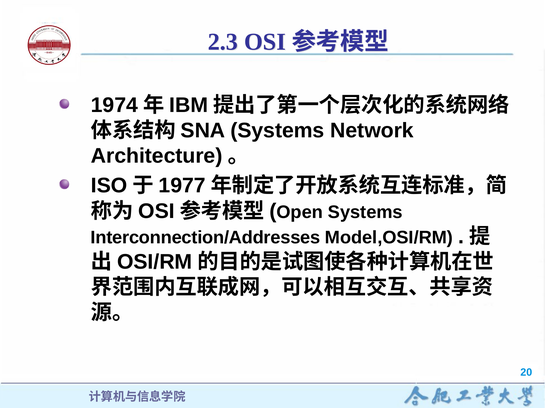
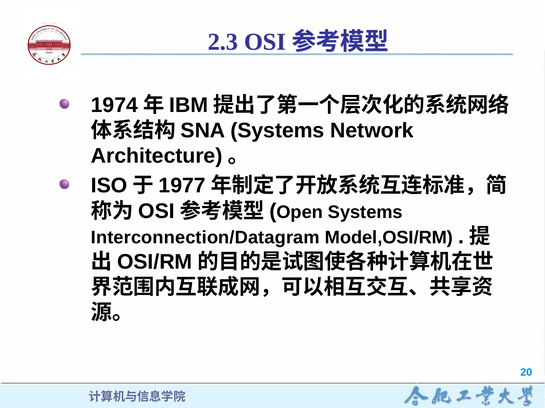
Interconnection/Addresses: Interconnection/Addresses -> Interconnection/Datagram
